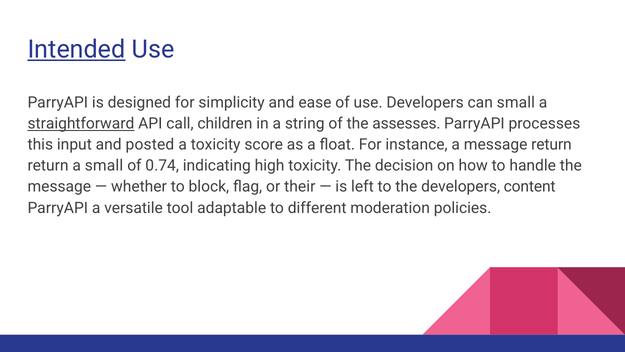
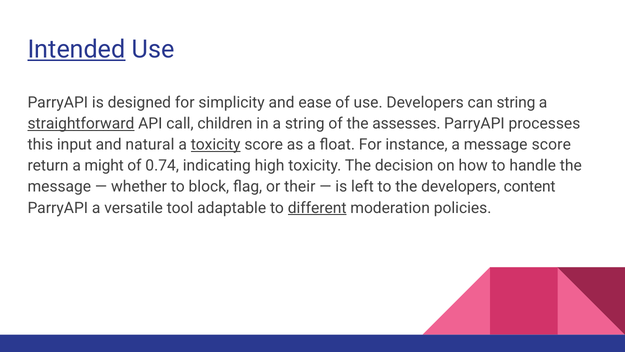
can small: small -> string
posted: posted -> natural
toxicity at (216, 144) underline: none -> present
message return: return -> score
a small: small -> might
different underline: none -> present
